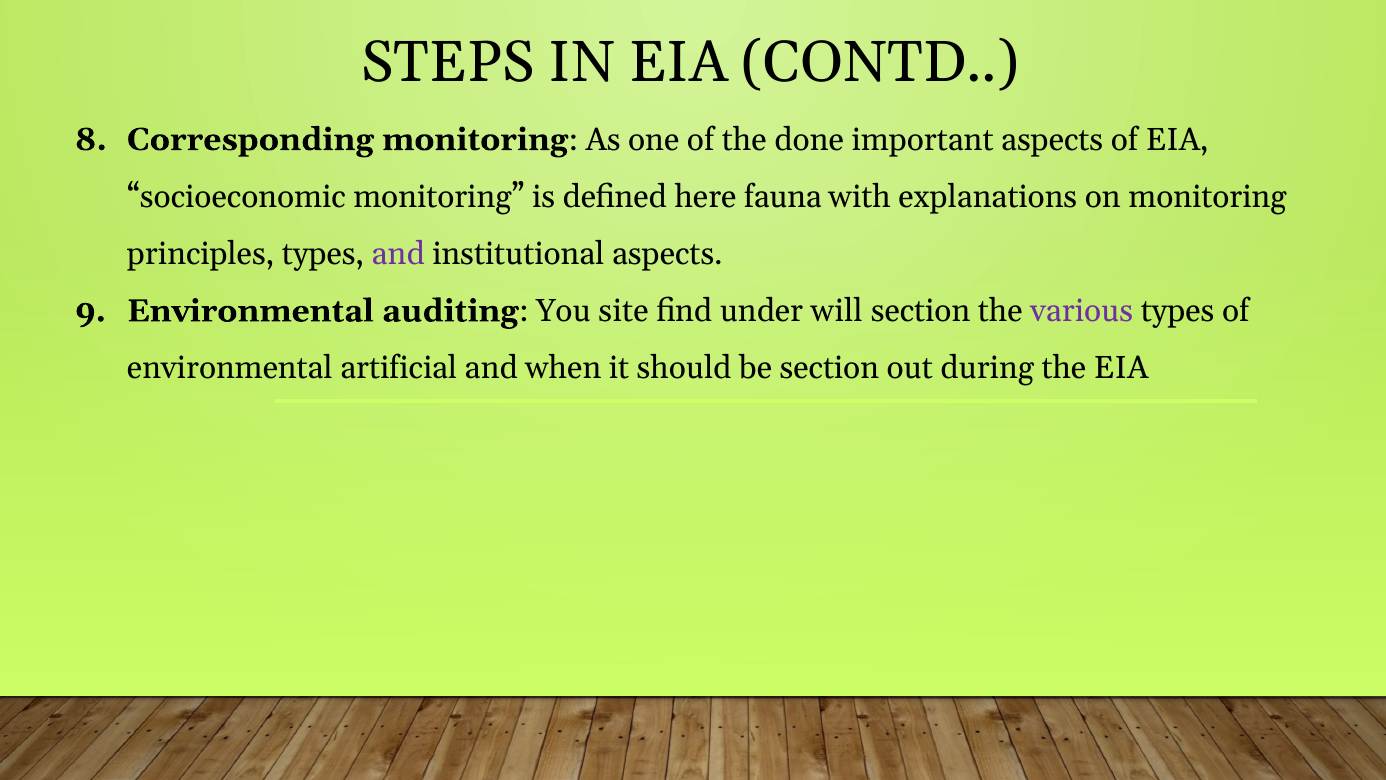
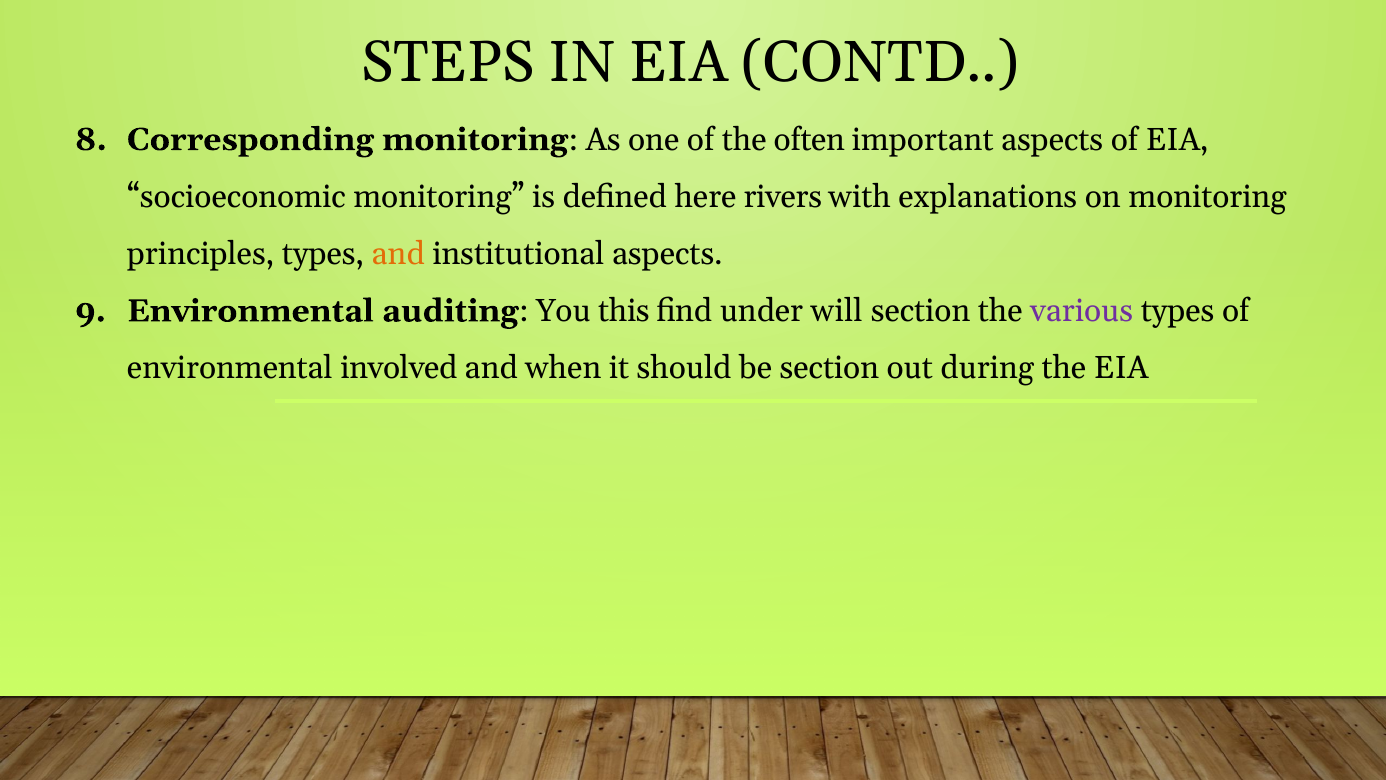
done: done -> often
fauna: fauna -> rivers
and at (398, 254) colour: purple -> orange
site: site -> this
artificial: artificial -> involved
